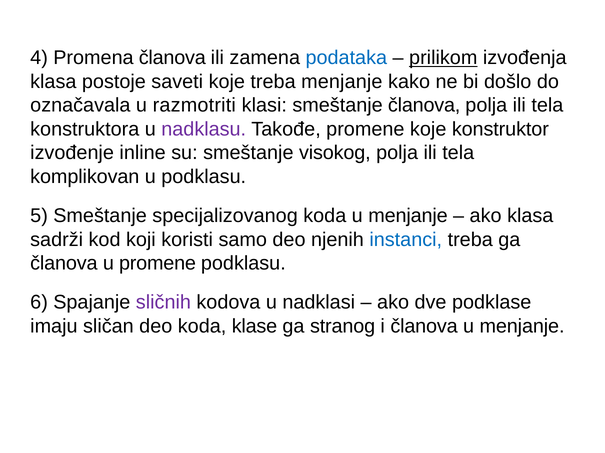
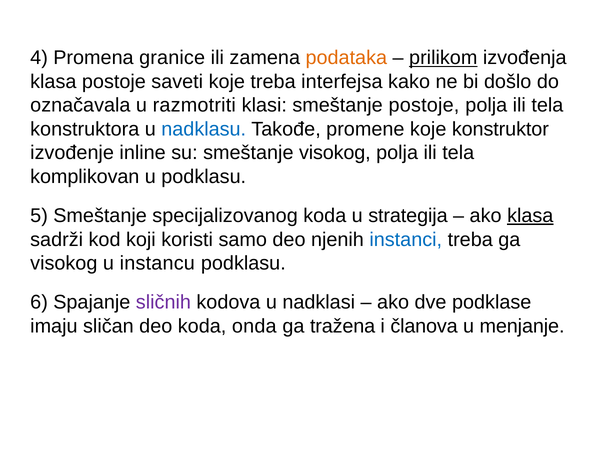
Promena članova: članova -> granice
podataka colour: blue -> orange
treba menjanje: menjanje -> interfejsa
smeštanje članova: članova -> postoje
nadklasu colour: purple -> blue
koda u menjanje: menjanje -> strategija
klasa at (530, 216) underline: none -> present
članova at (64, 264): članova -> visokog
u promene: promene -> instancu
klase: klase -> onda
stranog: stranog -> tražena
